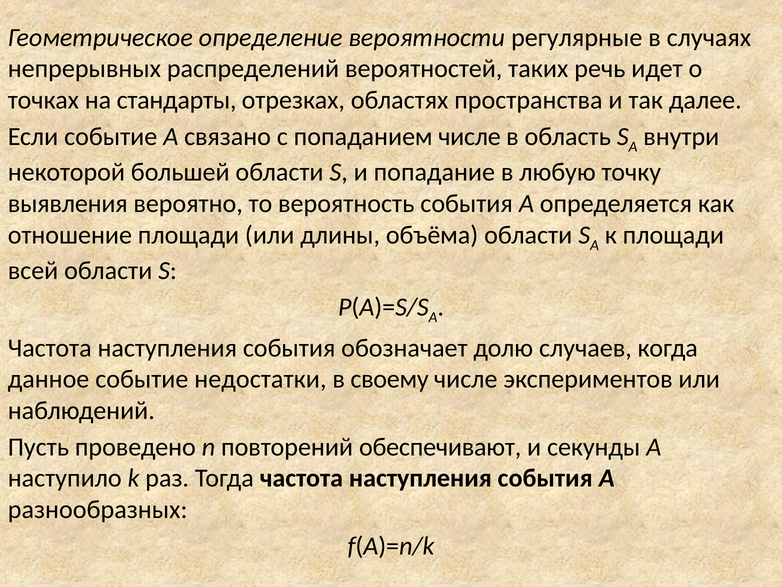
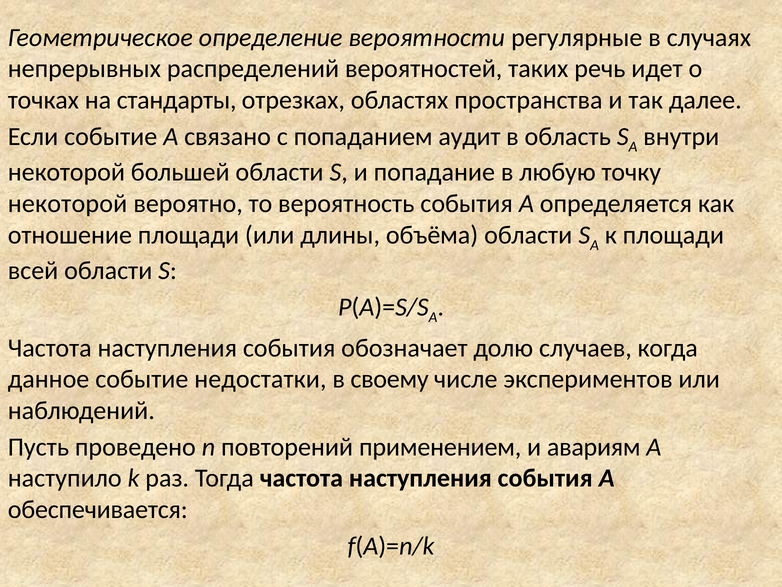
попаданием числе: числе -> аудит
выявления at (68, 203): выявления -> некоторой
обеспечивают: обеспечивают -> применением
секунды: секунды -> авариям
разнообразных: разнообразных -> обеспечивается
